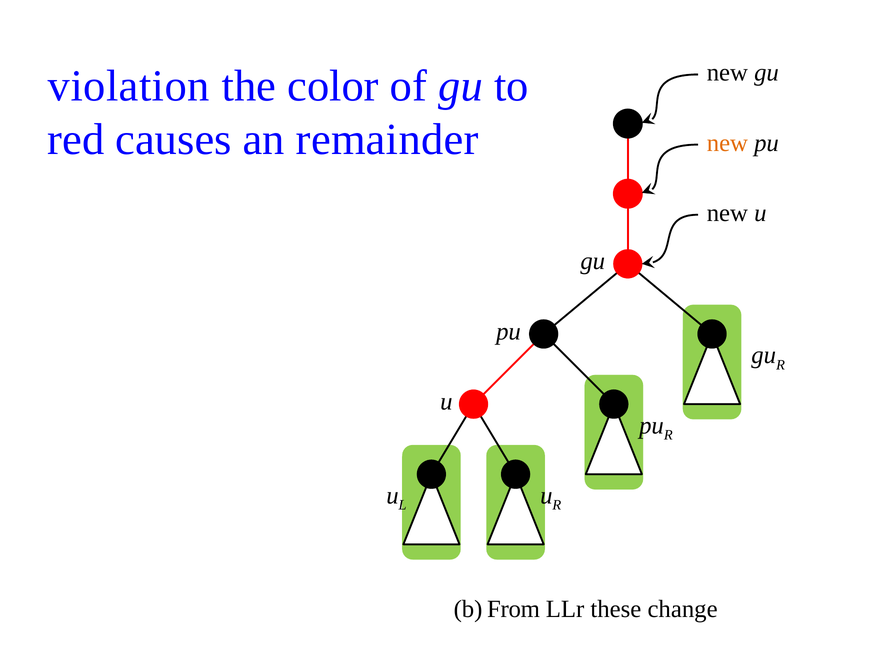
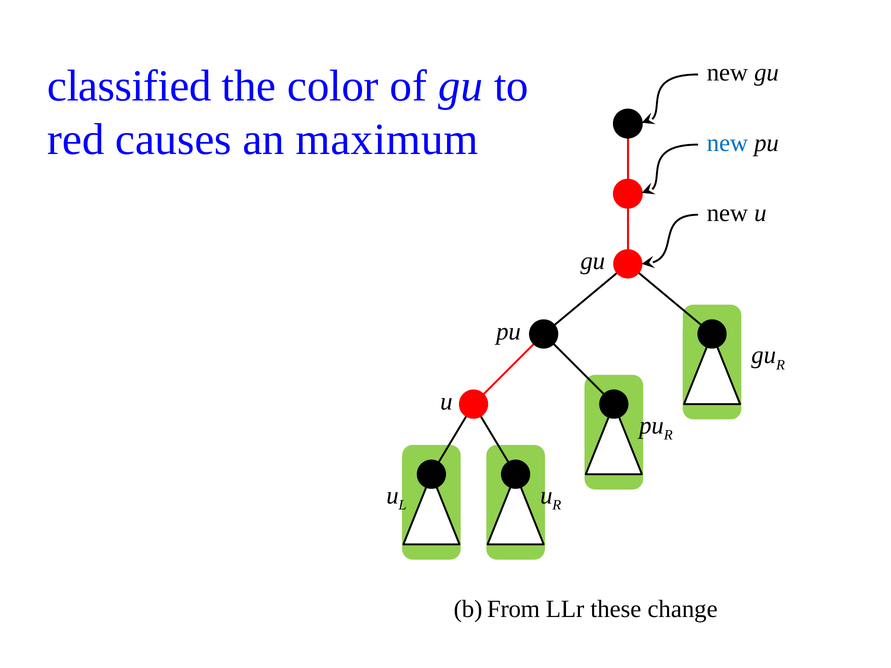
violation: violation -> classified
remainder: remainder -> maximum
new at (727, 143) colour: orange -> blue
